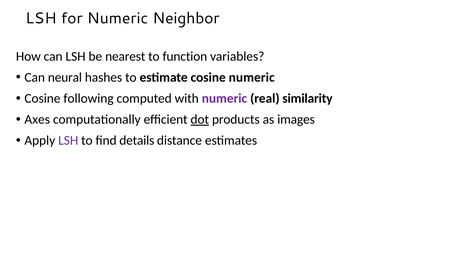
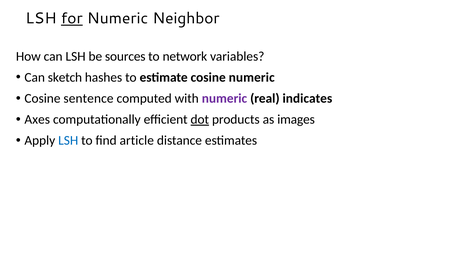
for underline: none -> present
nearest: nearest -> sources
function: function -> network
neural: neural -> sketch
following: following -> sentence
similarity: similarity -> indicates
LSH at (68, 141) colour: purple -> blue
details: details -> article
